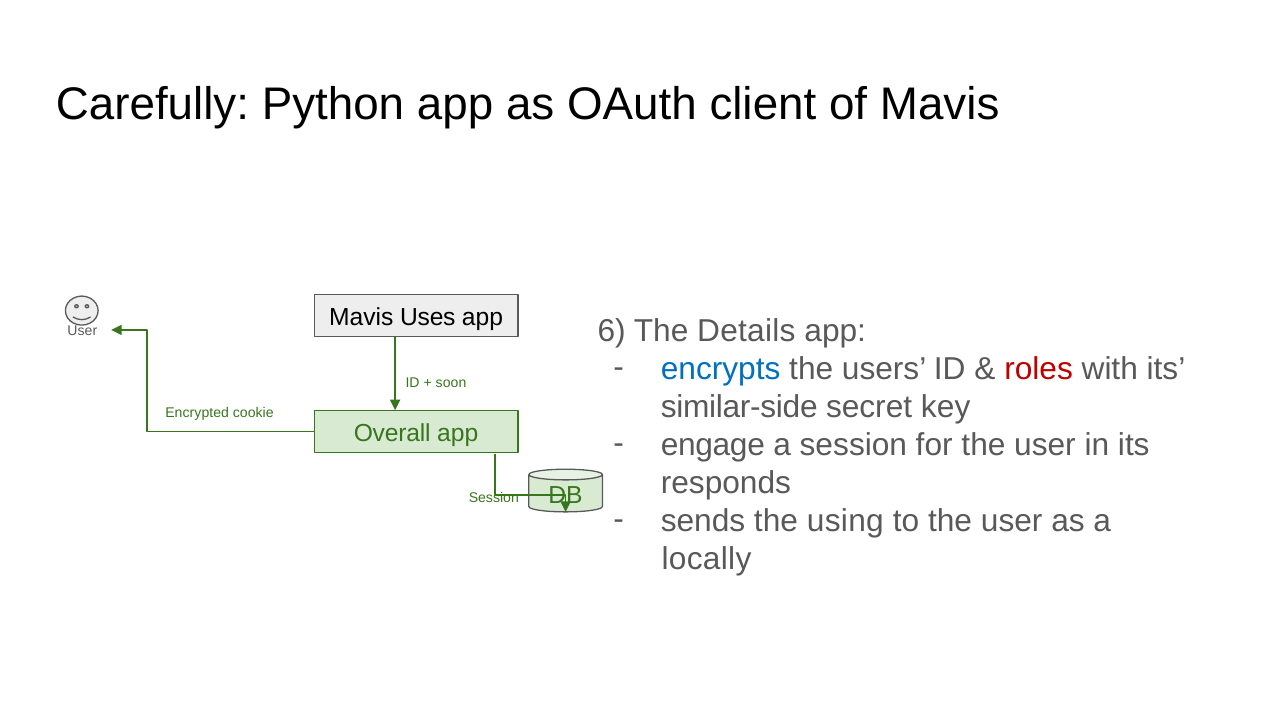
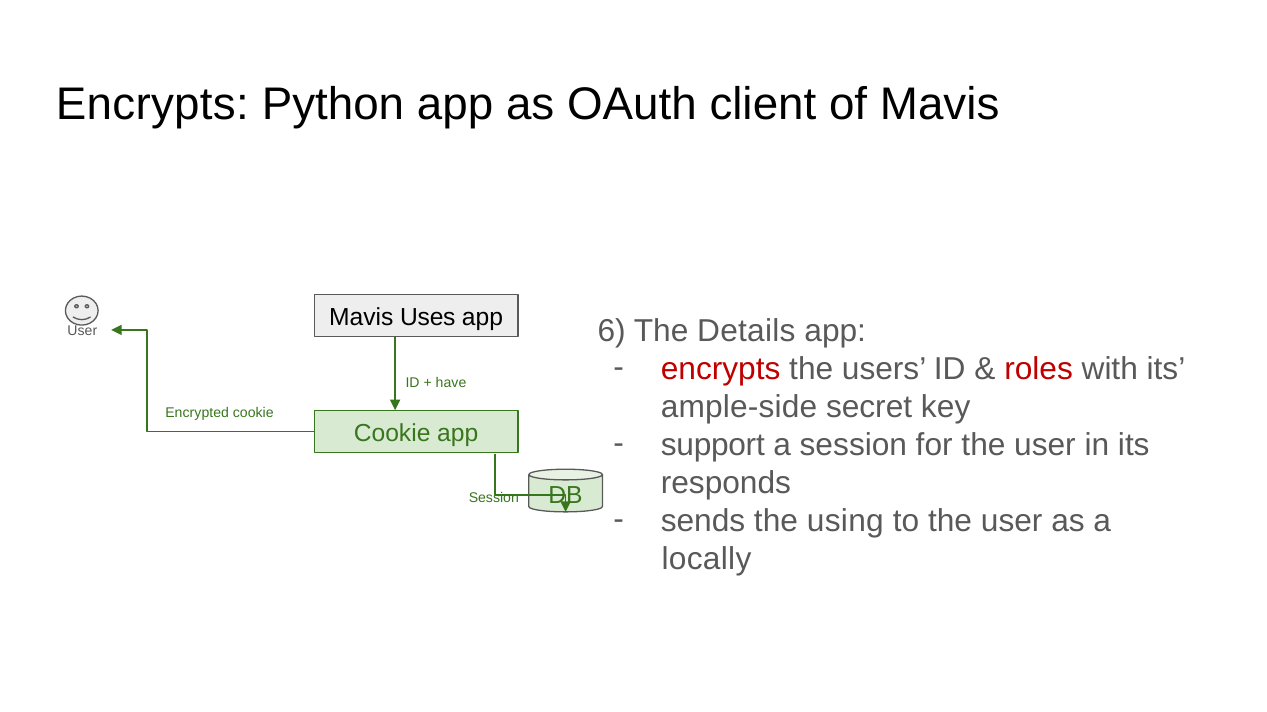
Carefully at (152, 105): Carefully -> Encrypts
encrypts at (721, 369) colour: blue -> red
soon: soon -> have
similar-side: similar-side -> ample-side
Overall at (392, 434): Overall -> Cookie
engage: engage -> support
